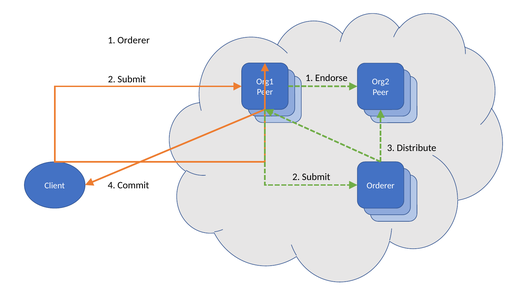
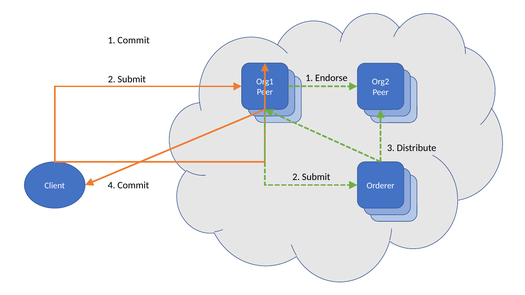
1 Orderer: Orderer -> Commit
